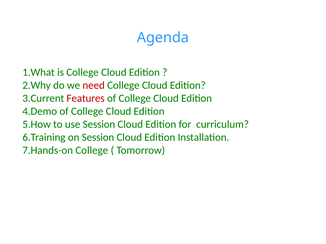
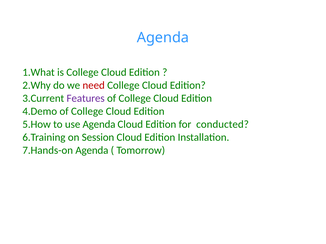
Features colour: red -> purple
use Session: Session -> Agenda
curriculum: curriculum -> conducted
College at (92, 151): College -> Agenda
